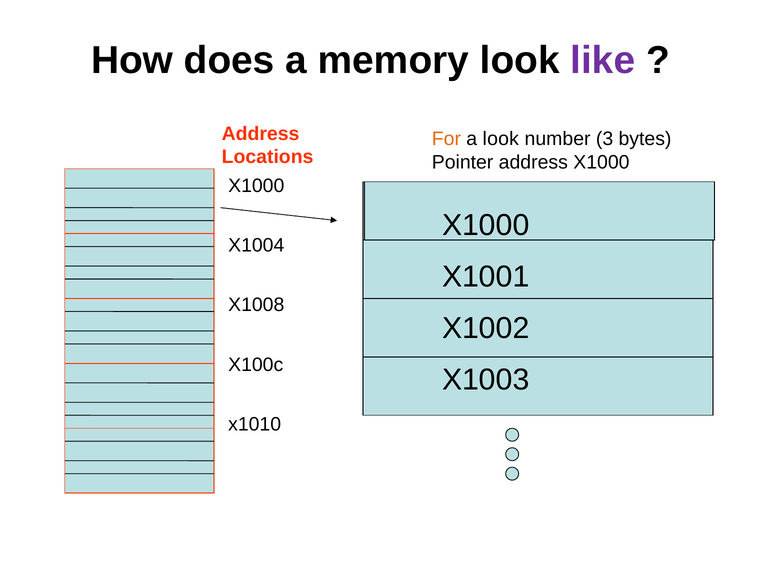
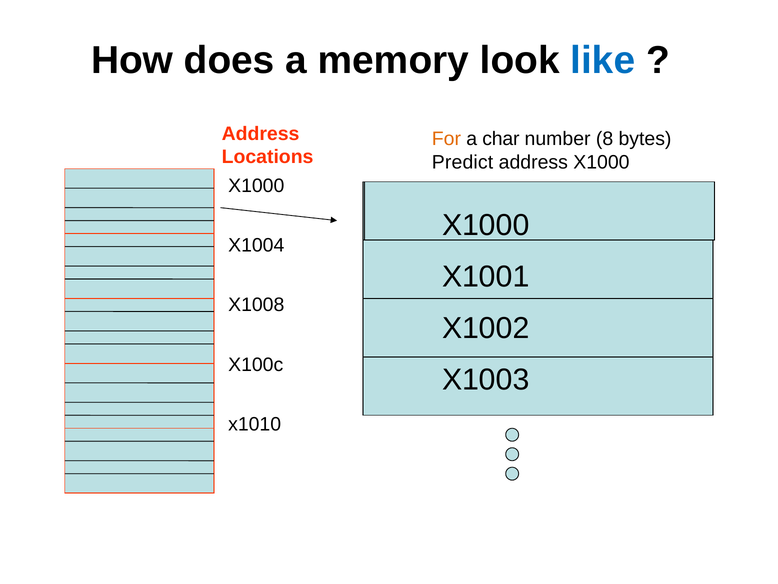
like colour: purple -> blue
a look: look -> char
3: 3 -> 8
Pointer: Pointer -> Predict
